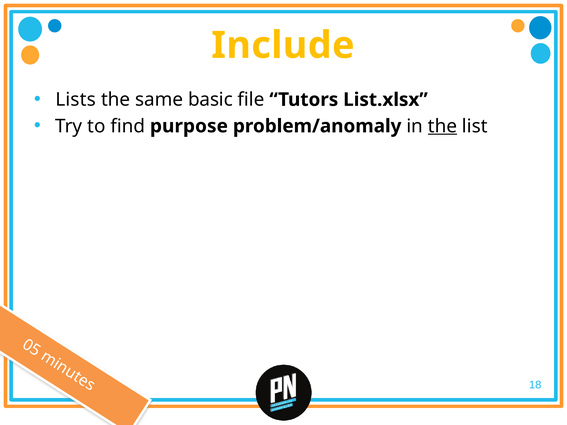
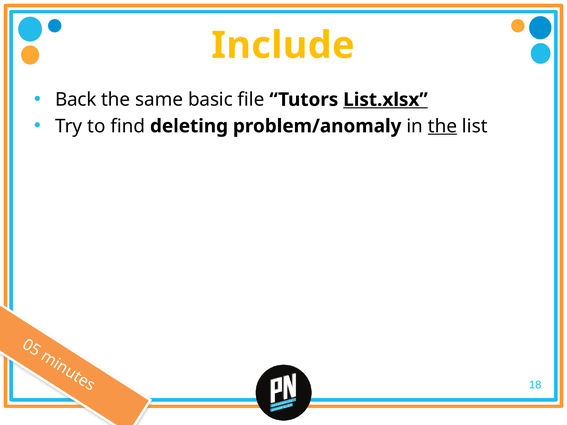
Lists: Lists -> Back
List.xlsx underline: none -> present
purpose: purpose -> deleting
